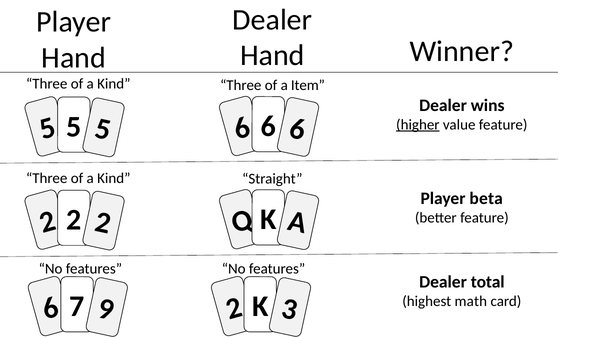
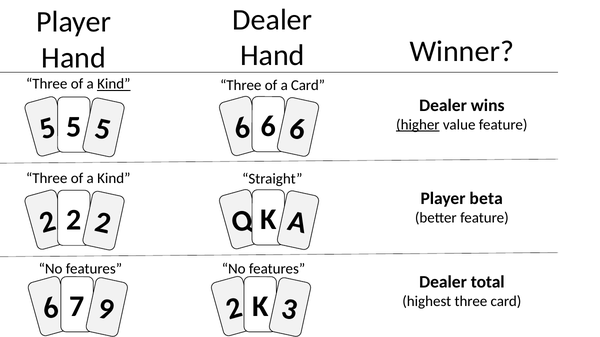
Kind at (114, 84) underline: none -> present
a Item: Item -> Card
highest math: math -> three
